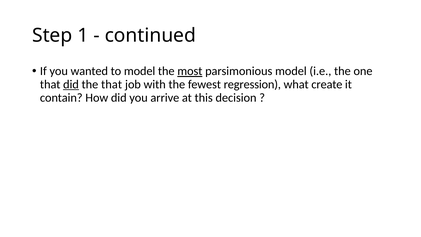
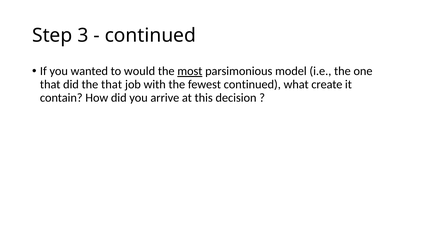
1: 1 -> 3
to model: model -> would
did at (71, 84) underline: present -> none
fewest regression: regression -> continued
